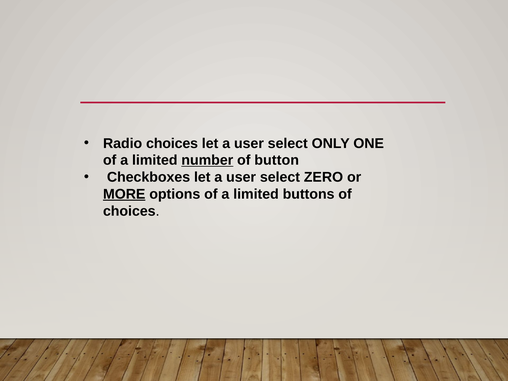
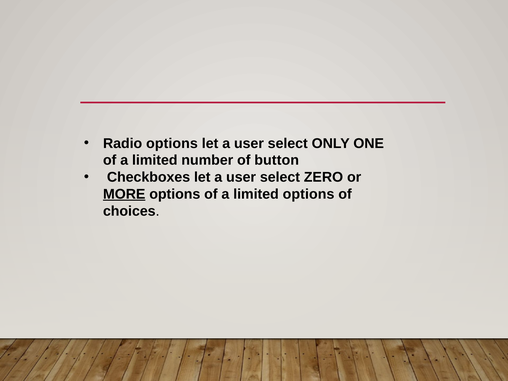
Radio choices: choices -> options
number underline: present -> none
limited buttons: buttons -> options
